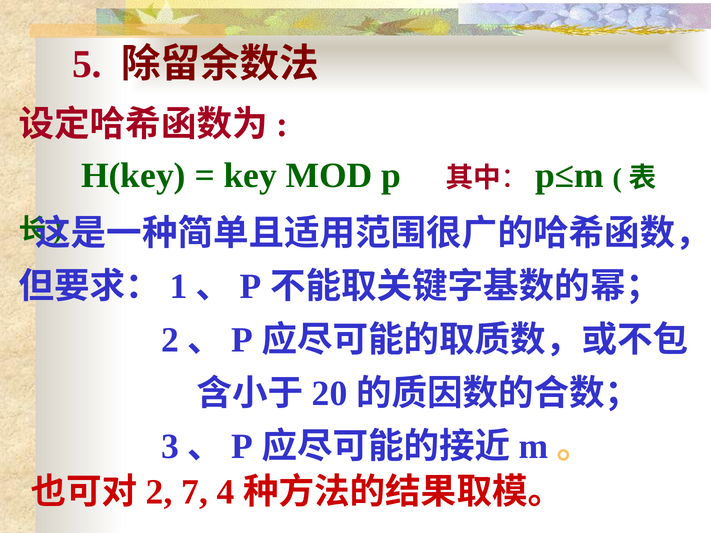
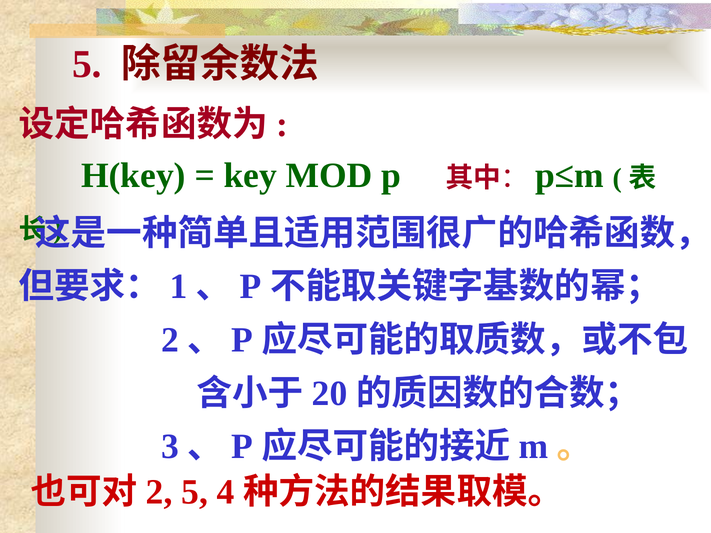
7 at (195, 492): 7 -> 5
